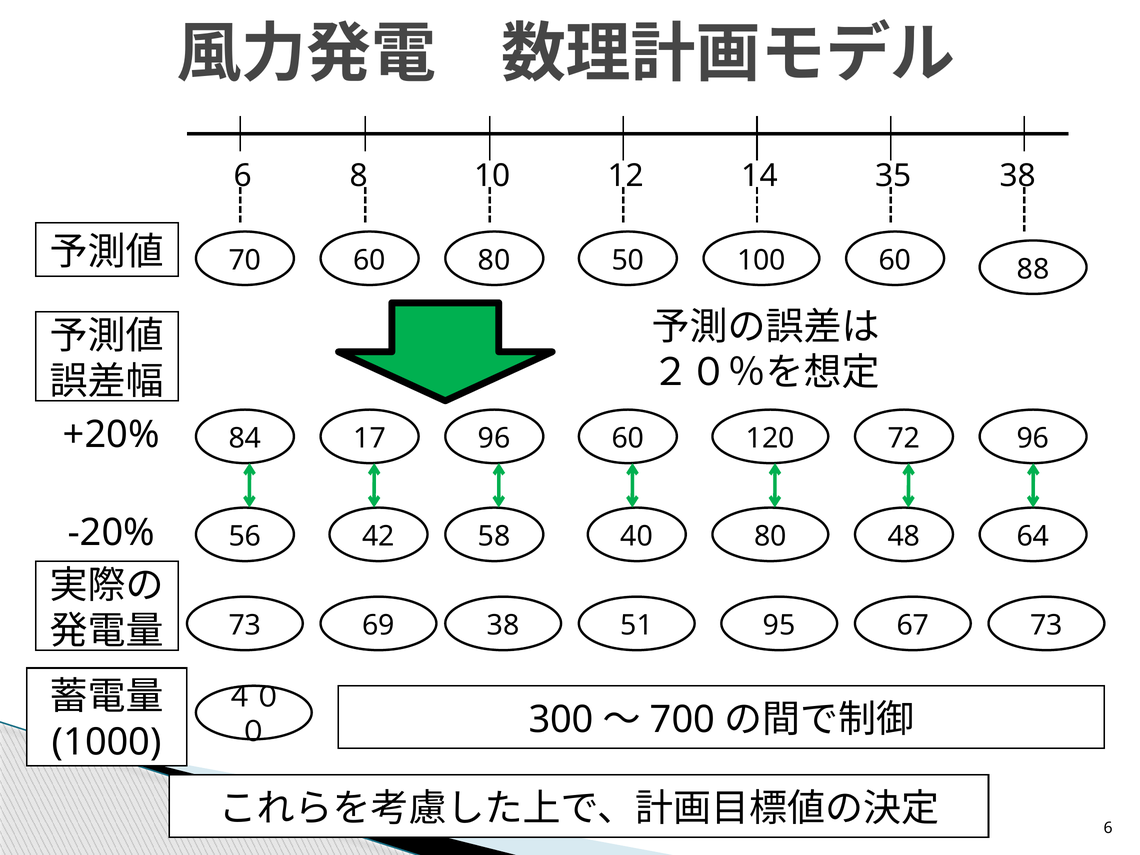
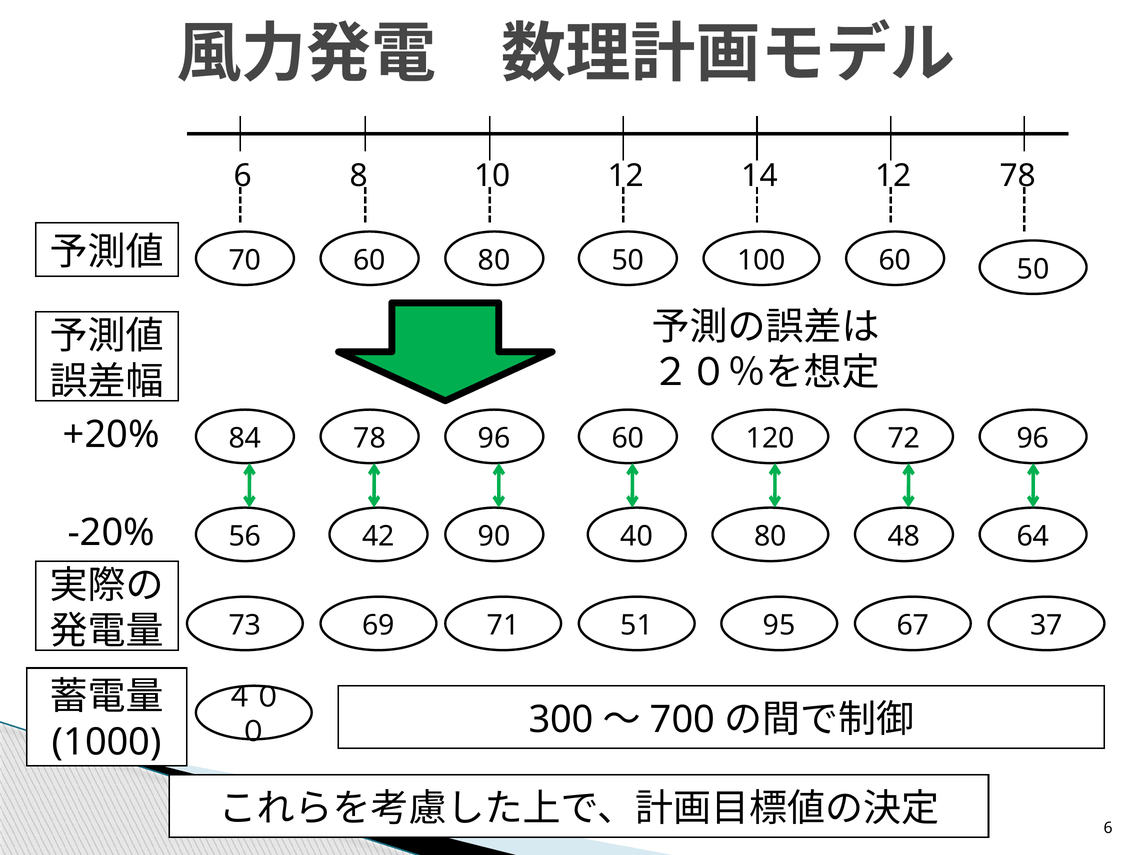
14 35: 35 -> 12
8 38: 38 -> 78
60 88: 88 -> 50
84 17: 17 -> 78
58: 58 -> 90
69 38: 38 -> 71
67 73: 73 -> 37
